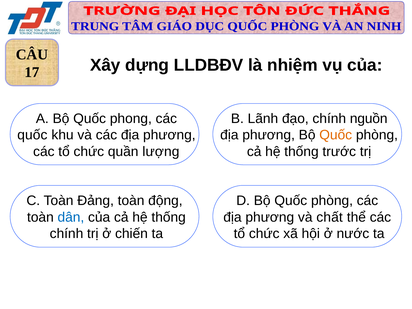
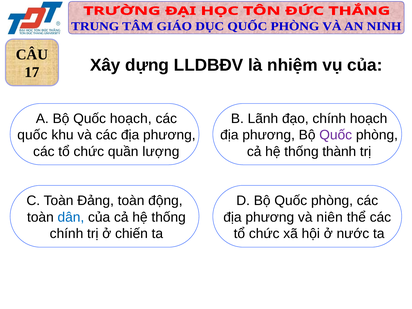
Quốc phong: phong -> hoạch
chính nguồn: nguồn -> hoạch
Quốc at (336, 135) colour: orange -> purple
trước: trước -> thành
chất: chất -> niên
